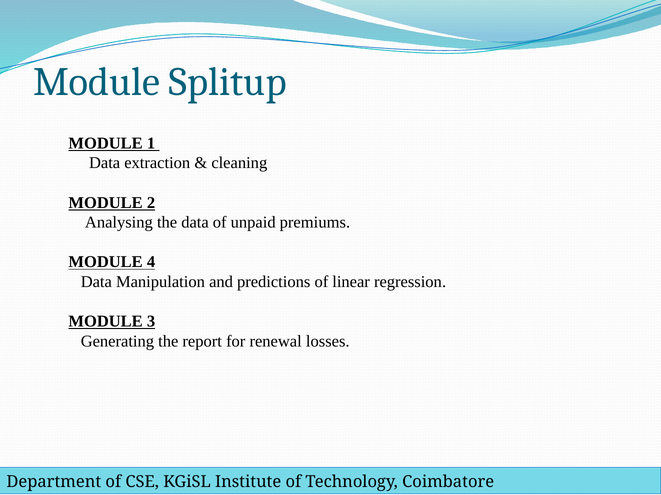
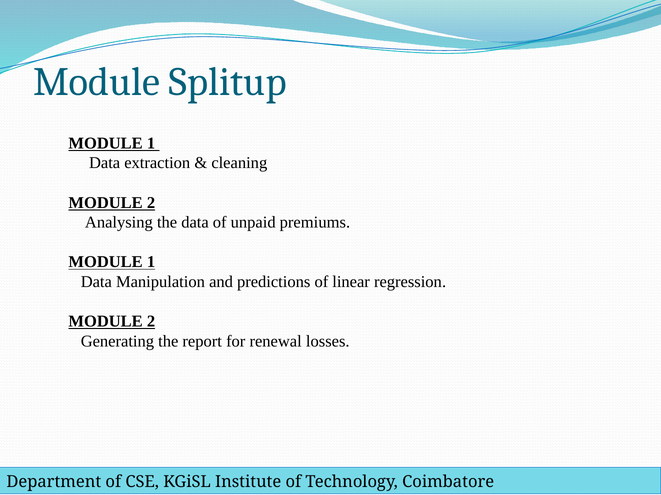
4 at (151, 262): 4 -> 1
3 at (151, 322): 3 -> 2
